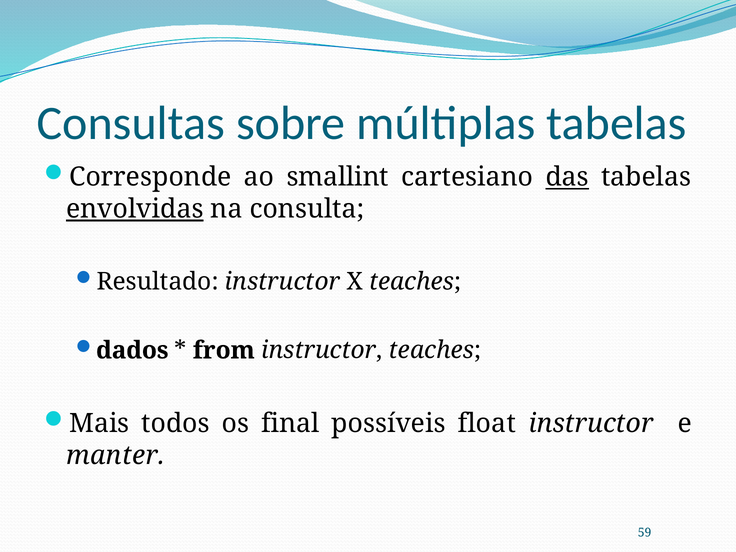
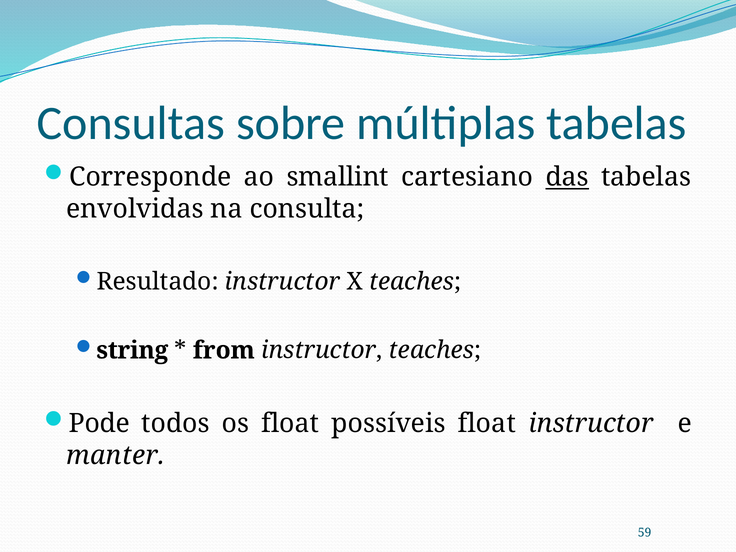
envolvidas underline: present -> none
dados: dados -> string
Mais: Mais -> Pode
os final: final -> float
